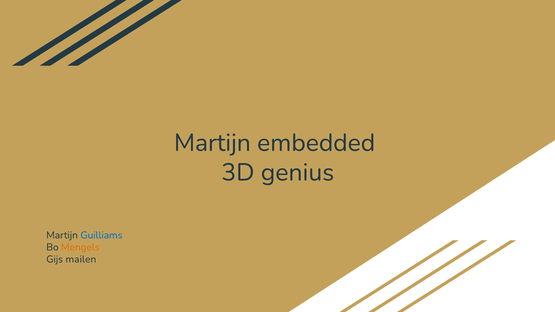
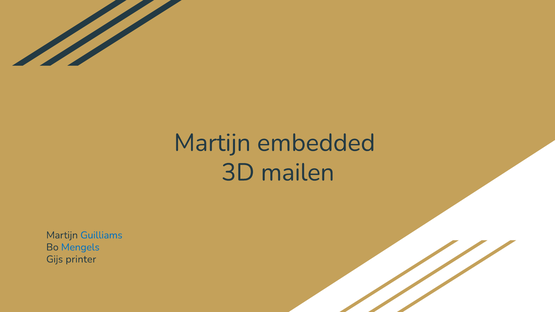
genius: genius -> mailen
Mengels colour: orange -> blue
mailen: mailen -> printer
